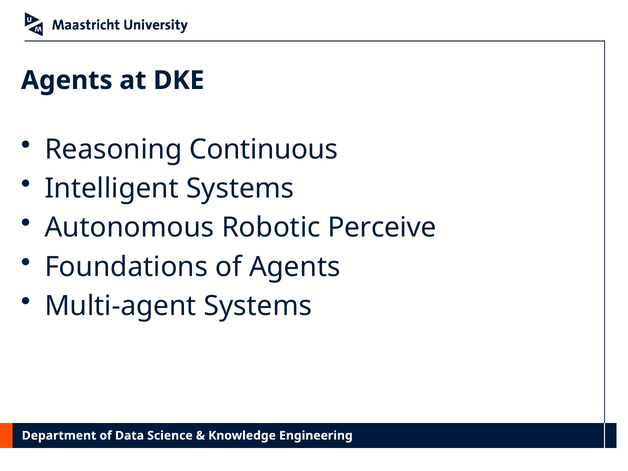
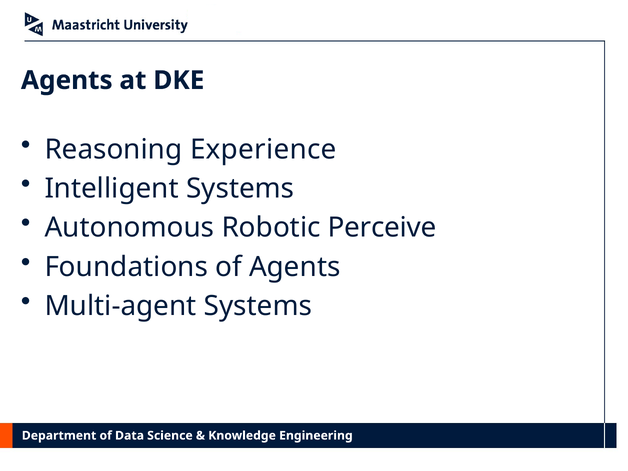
Continuous: Continuous -> Experience
